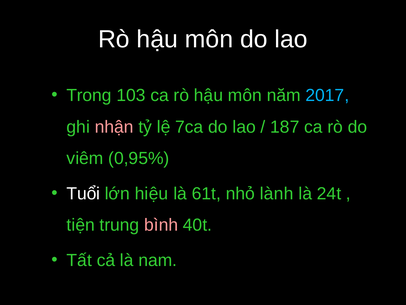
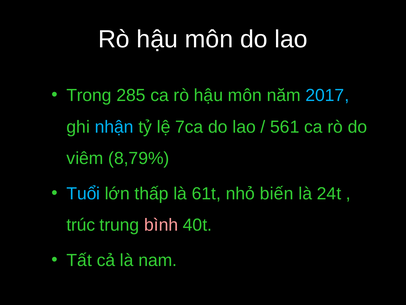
103: 103 -> 285
nhận colour: pink -> light blue
187: 187 -> 561
0,95%: 0,95% -> 8,79%
Tuổi colour: white -> light blue
hiệu: hiệu -> thấp
lành: lành -> biến
tiện: tiện -> trúc
